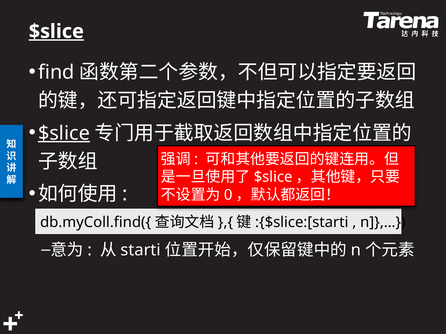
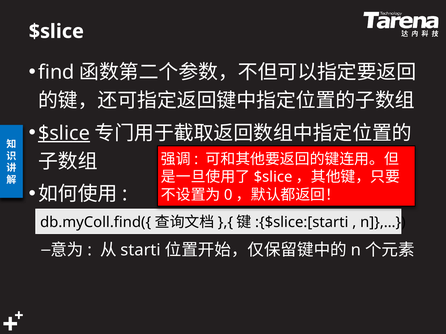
$slice at (56, 31) underline: present -> none
